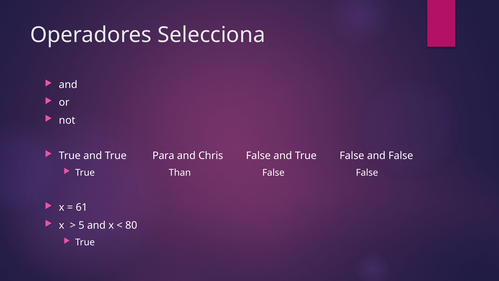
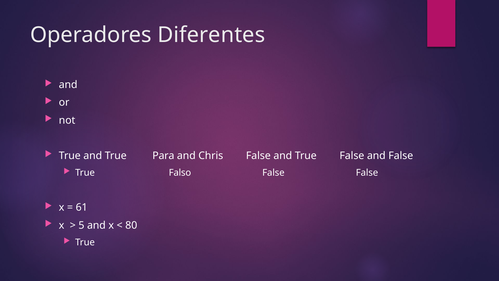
Selecciona: Selecciona -> Diferentes
Than: Than -> Falso
